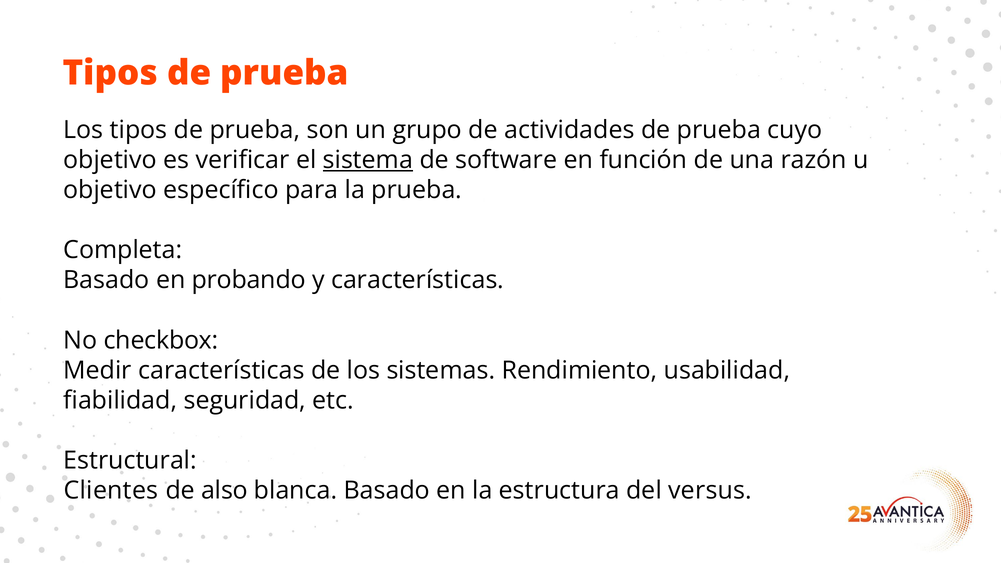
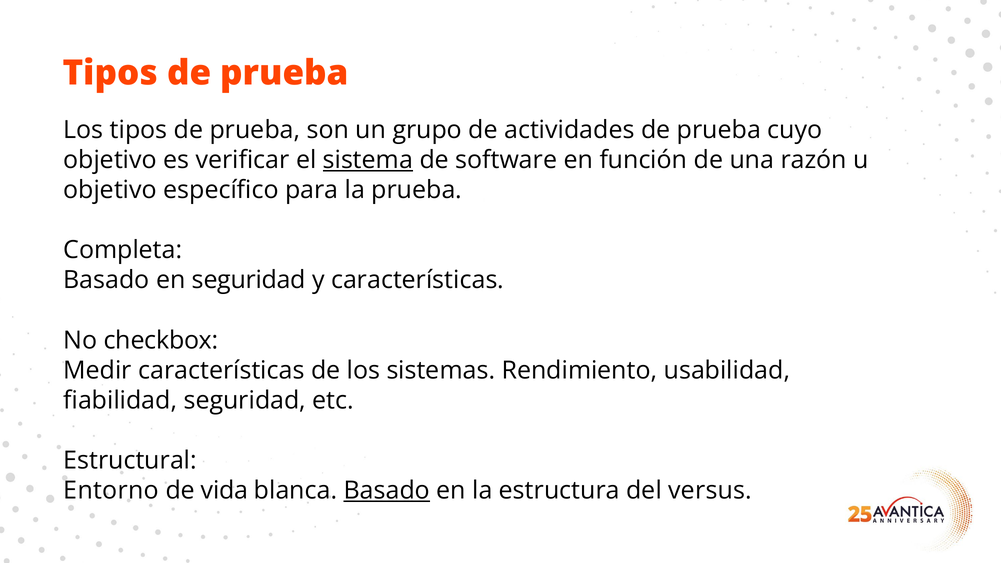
en probando: probando -> seguridad
Clientes: Clientes -> Entorno
also: also -> vida
Basado at (387, 490) underline: none -> present
